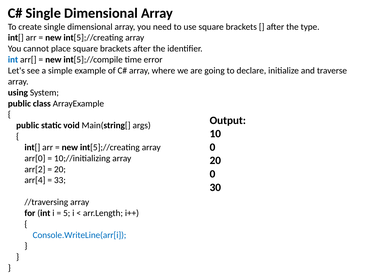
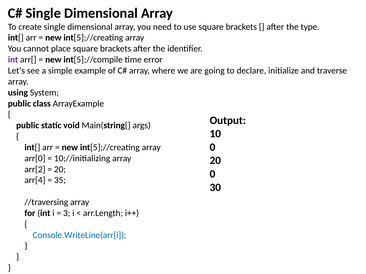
int at (13, 60) colour: blue -> purple
33: 33 -> 35
5: 5 -> 3
